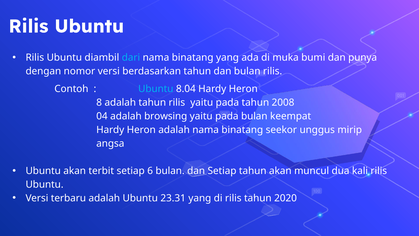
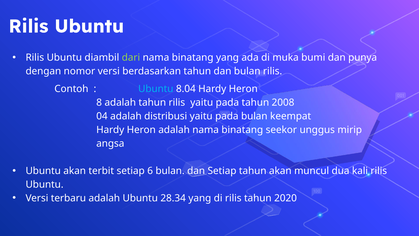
dari colour: light blue -> light green
browsing: browsing -> distribusi
23.31: 23.31 -> 28.34
